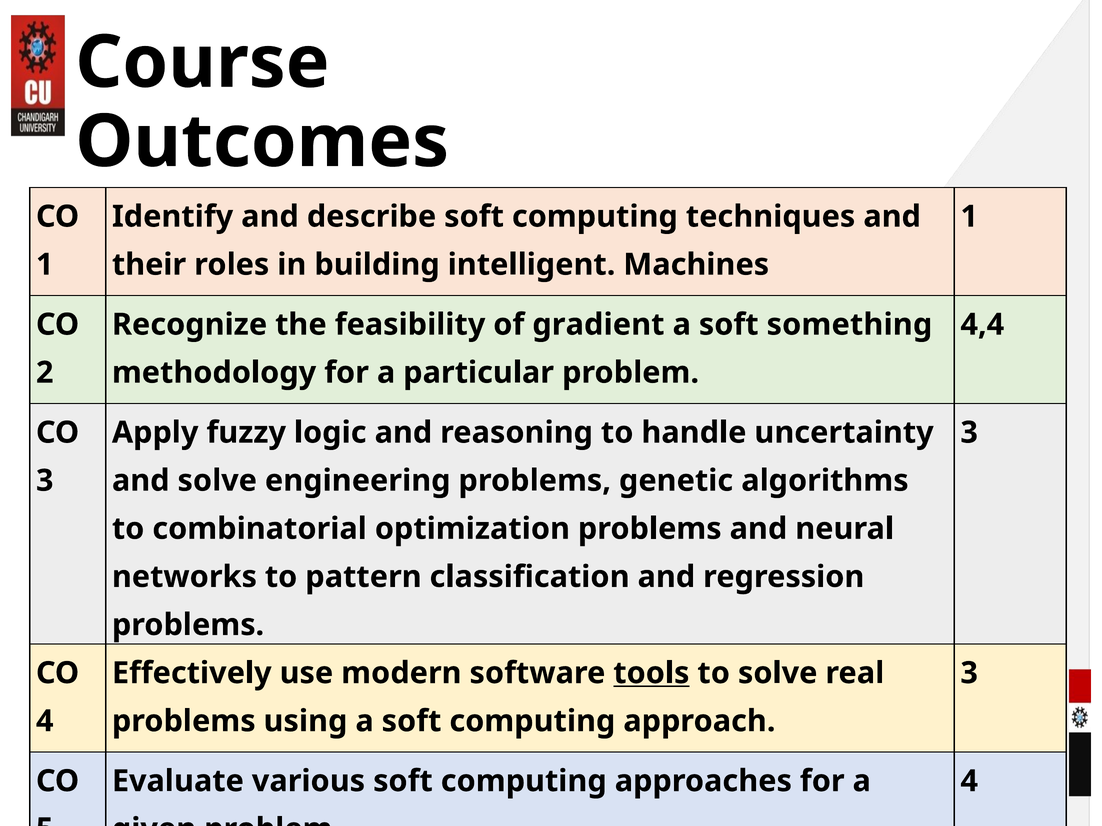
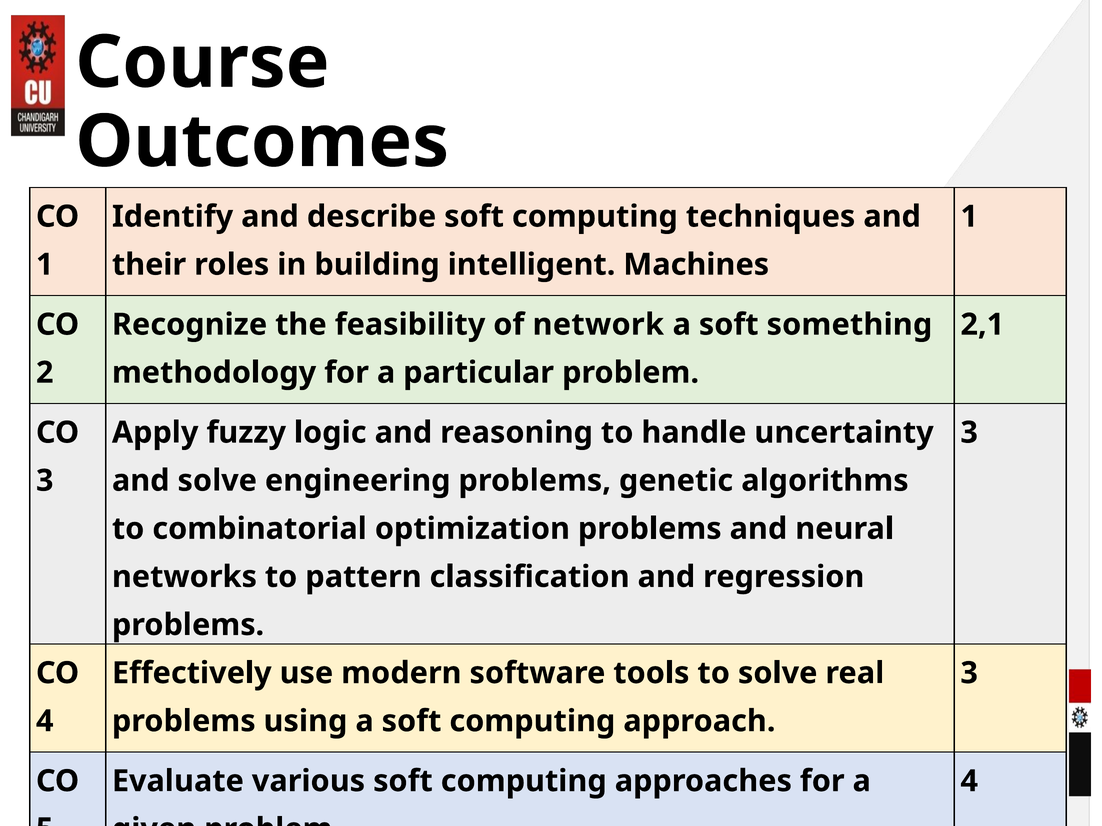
gradient: gradient -> network
4,4: 4,4 -> 2,1
tools underline: present -> none
